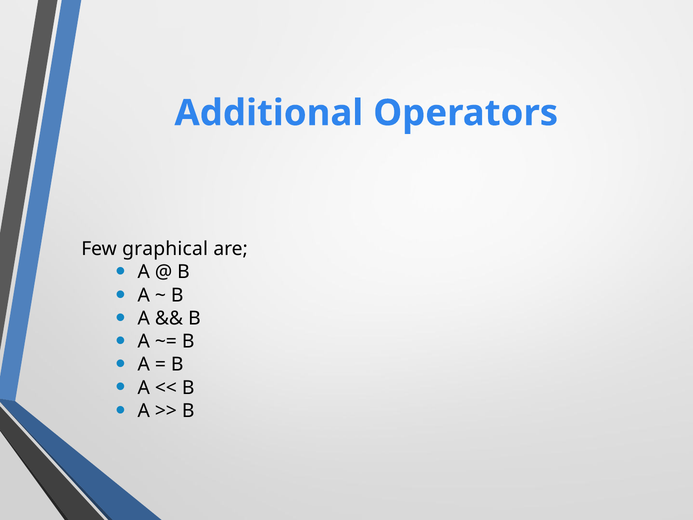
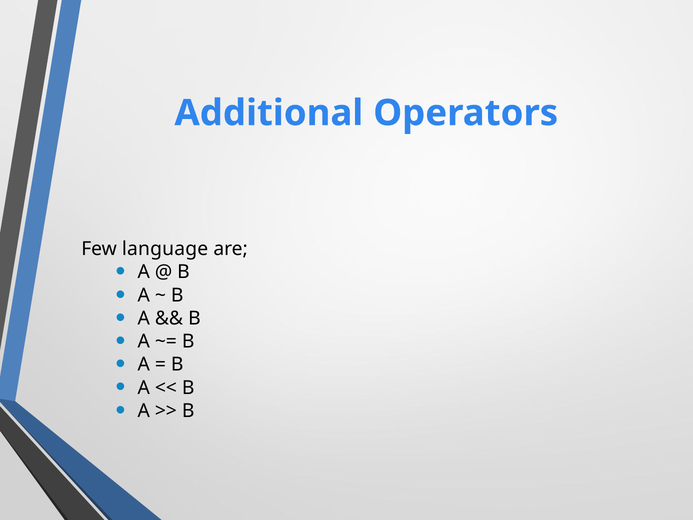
graphical: graphical -> language
